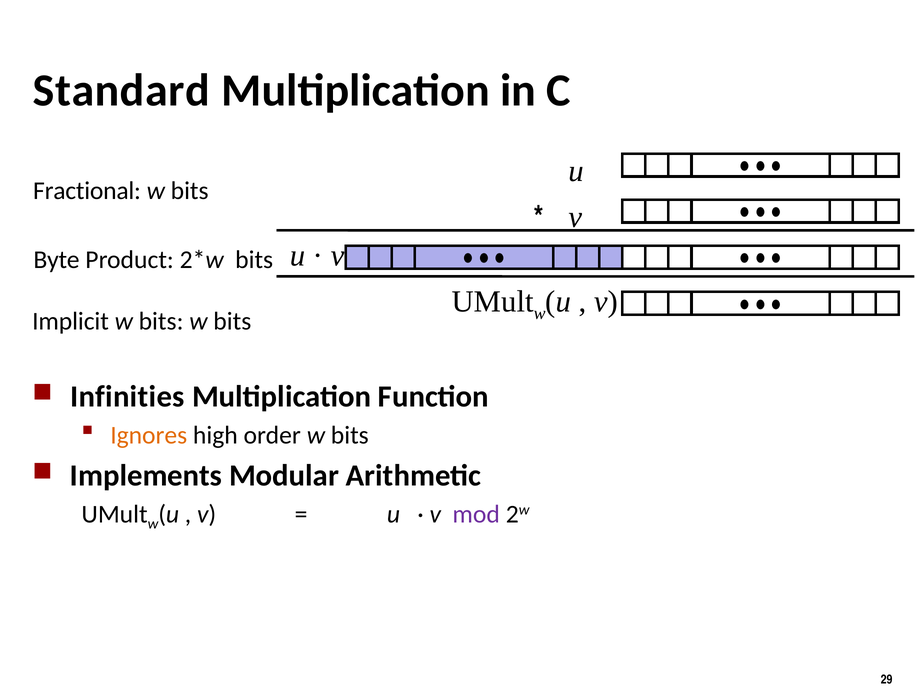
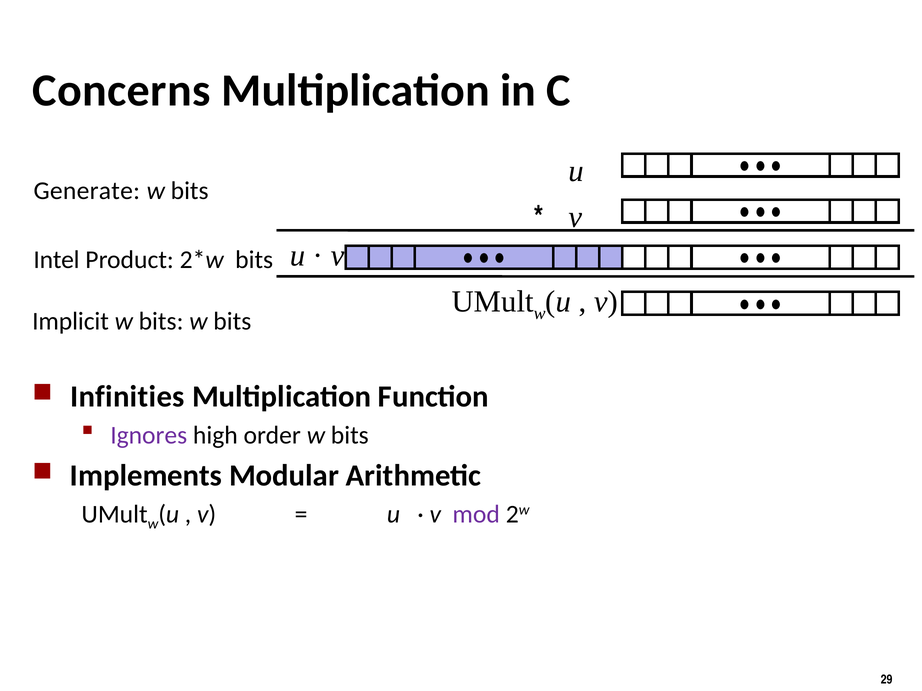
Standard: Standard -> Concerns
Fractional: Fractional -> Generate
Byte: Byte -> Intel
Ignores colour: orange -> purple
